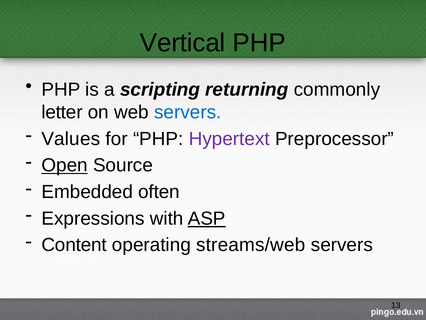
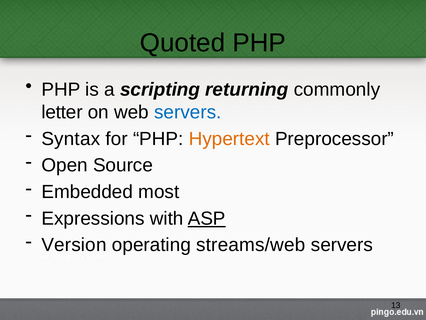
Vertical: Vertical -> Quoted
Values: Values -> Syntax
Hypertext colour: purple -> orange
Open underline: present -> none
often: often -> most
Content: Content -> Version
